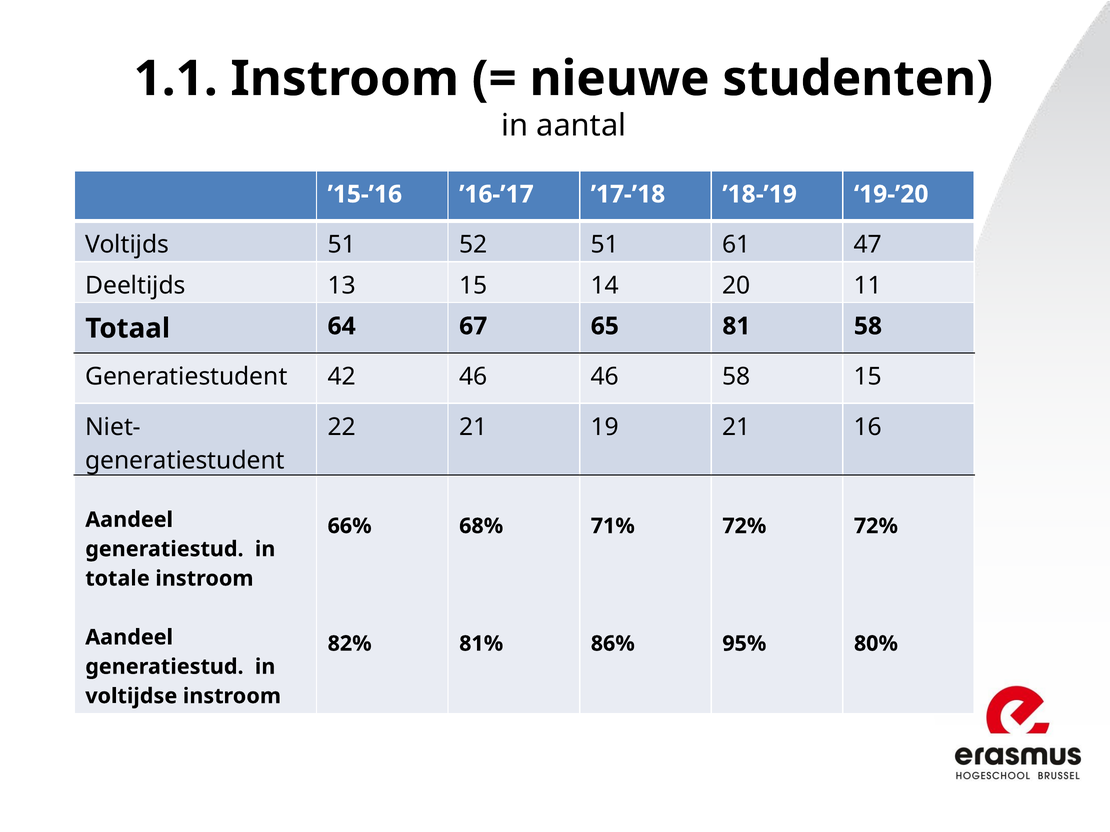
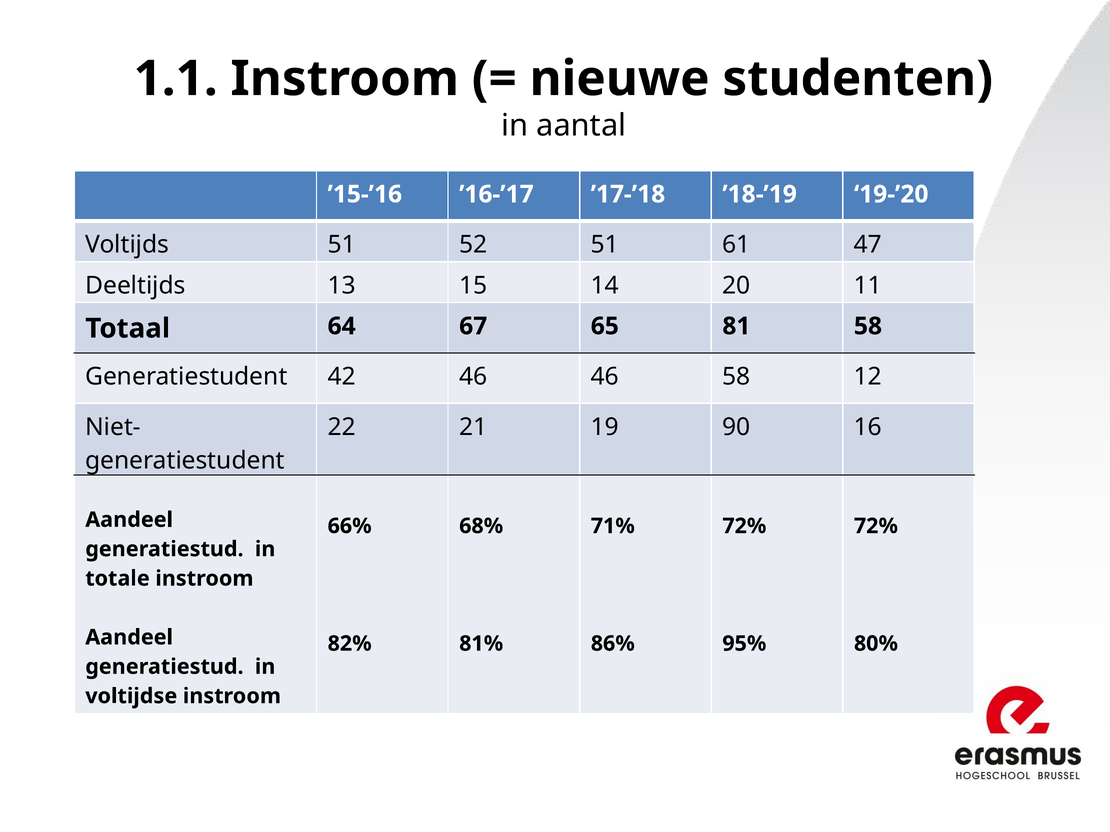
58 15: 15 -> 12
19 21: 21 -> 90
